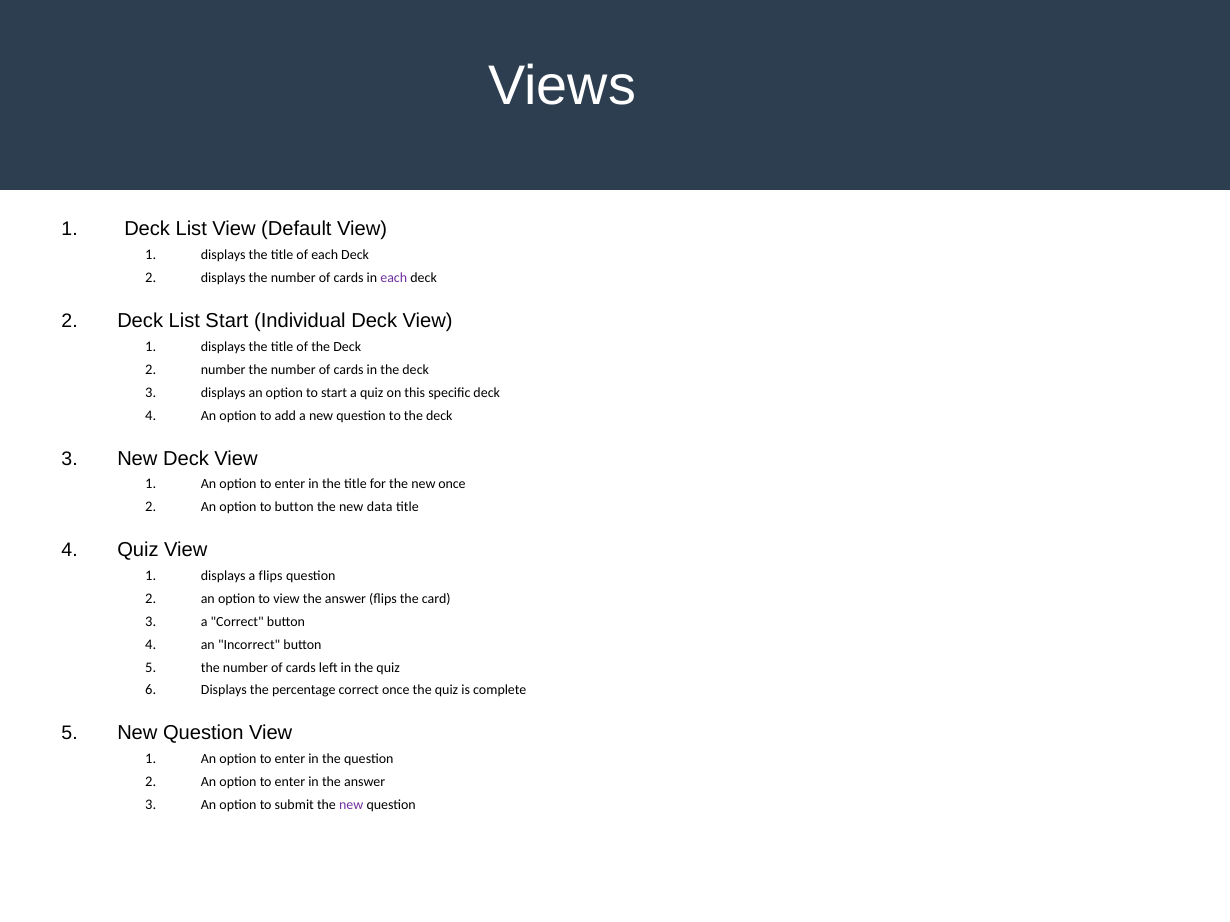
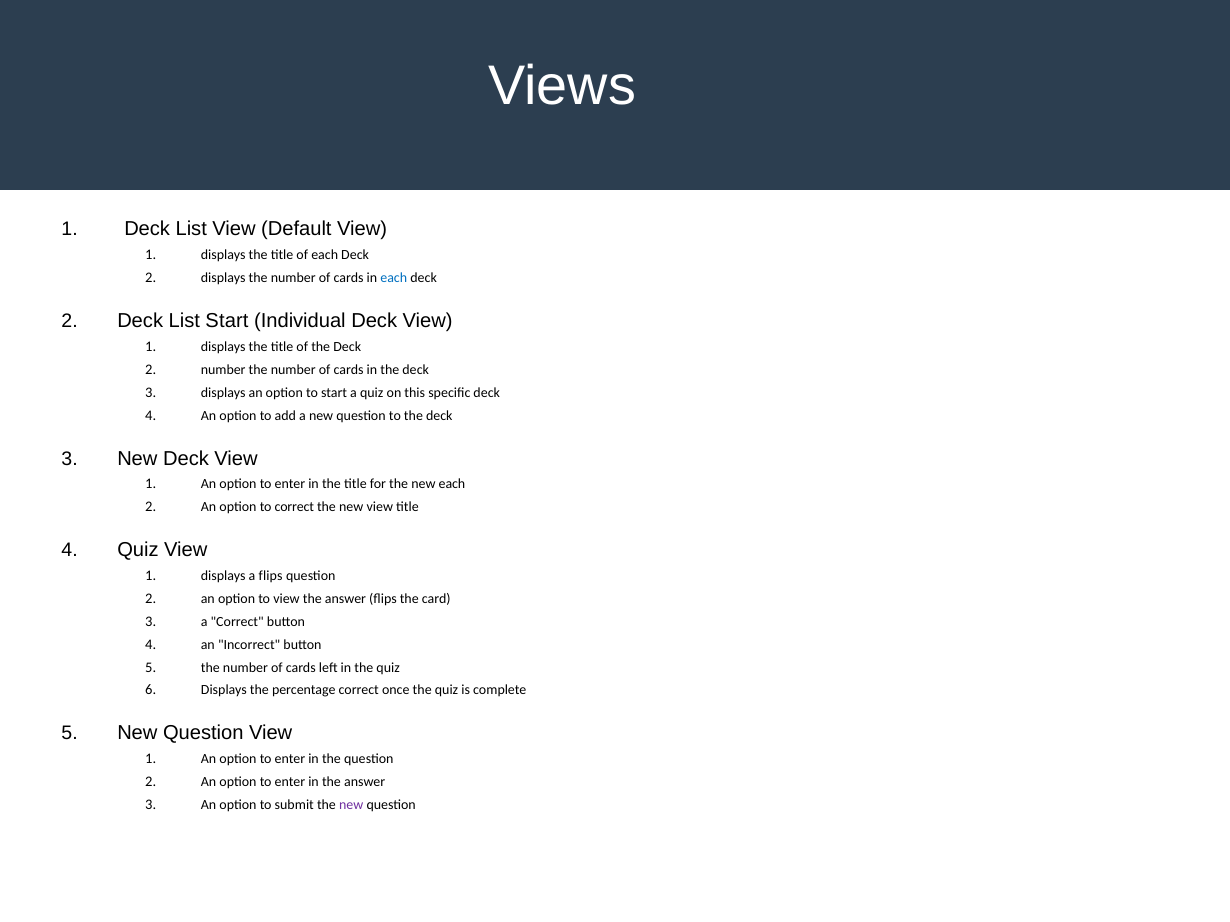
each at (394, 278) colour: purple -> blue
new once: once -> each
to button: button -> correct
new data: data -> view
